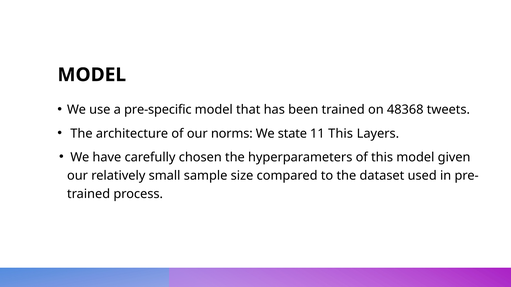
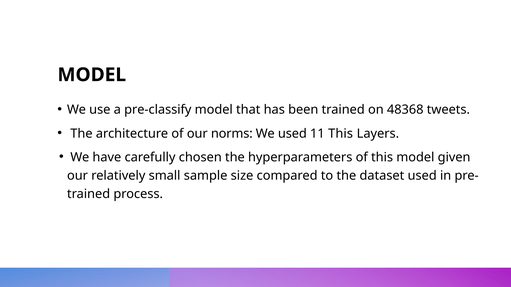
pre-specific: pre-specific -> pre-classify
We state: state -> used
